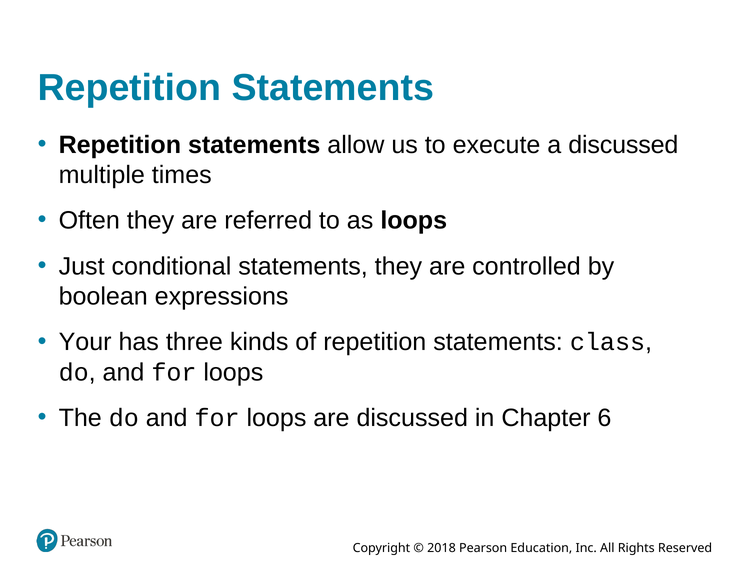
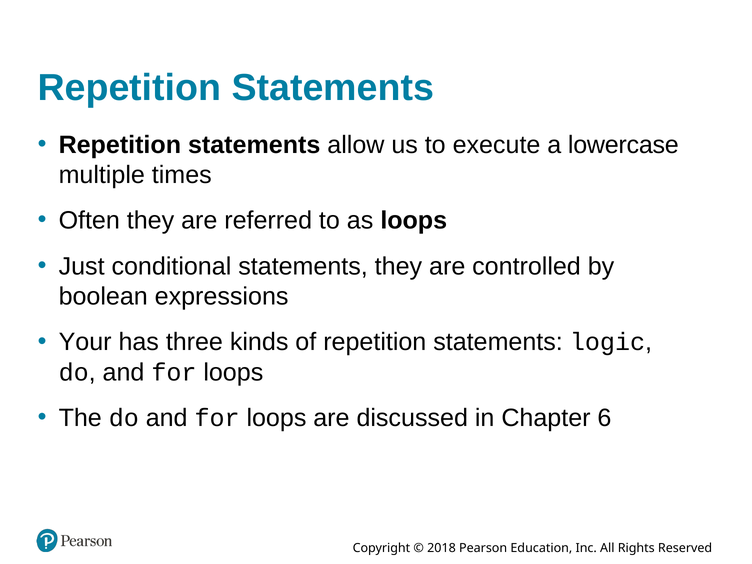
a discussed: discussed -> lowercase
class: class -> logic
